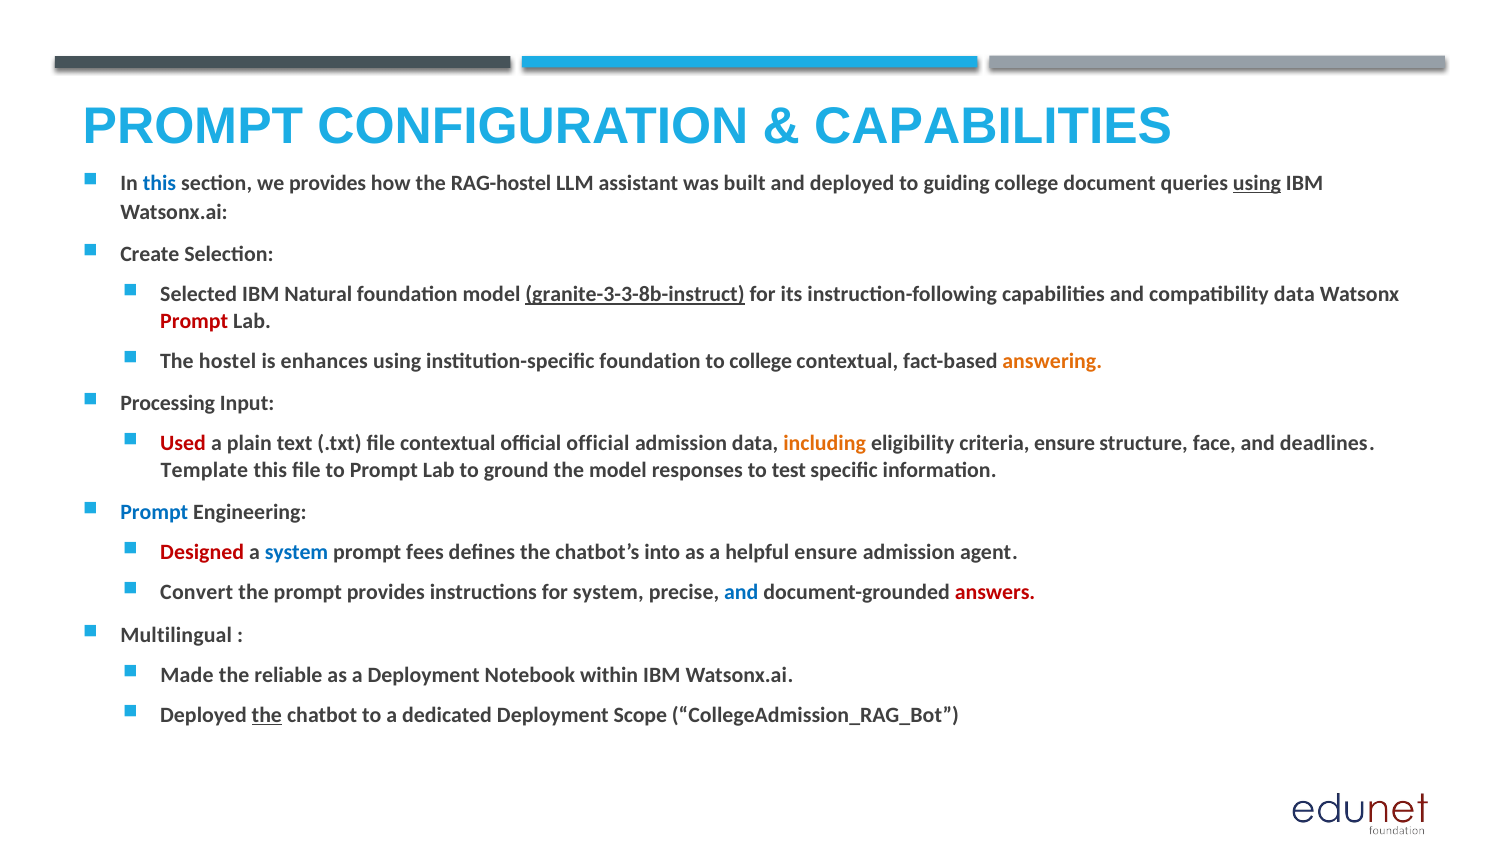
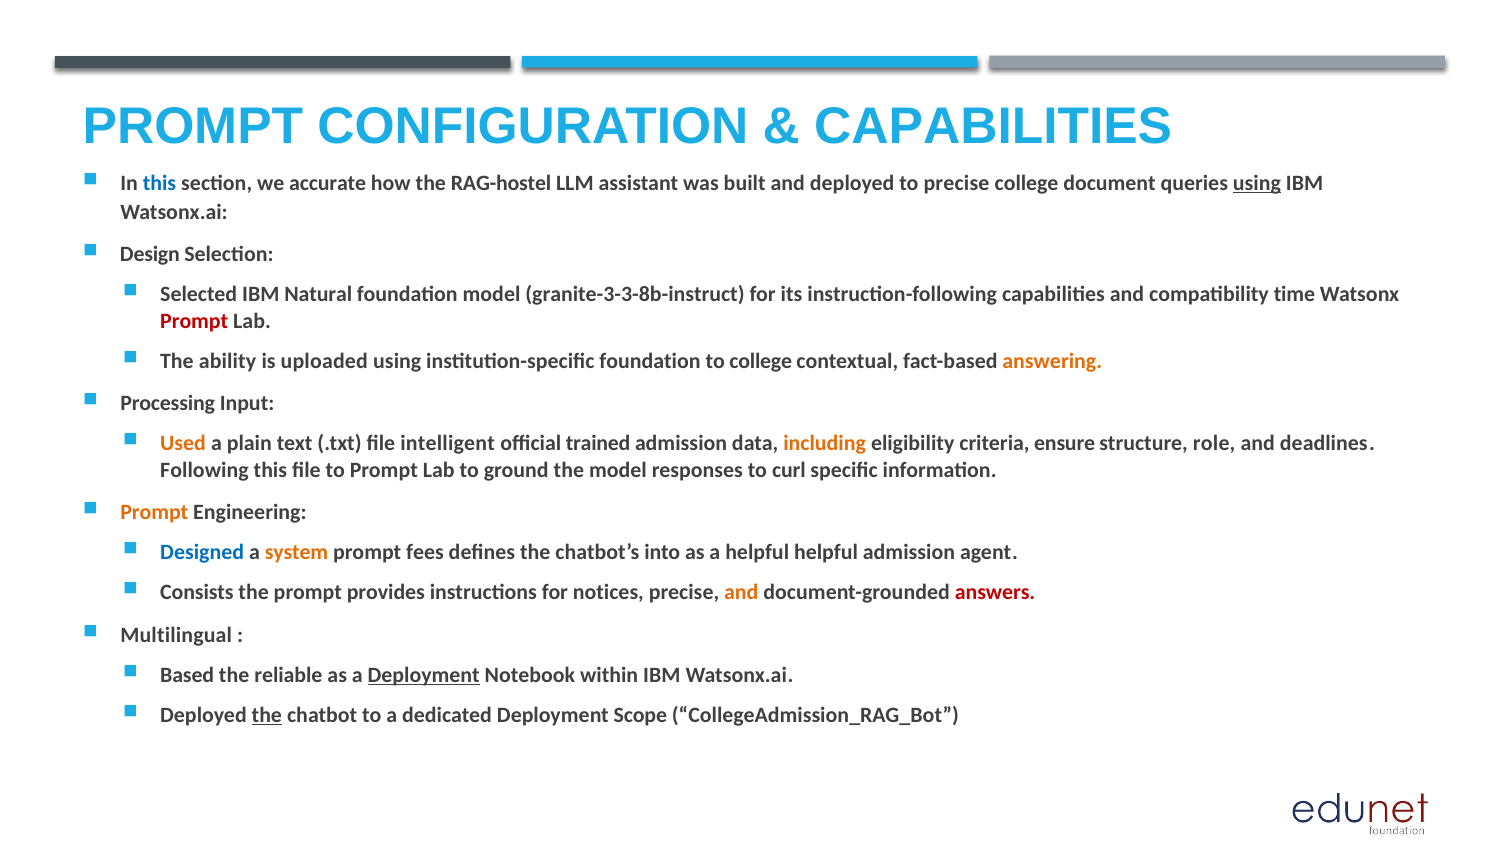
we provides: provides -> accurate
to guiding: guiding -> precise
Create: Create -> Design
granite-3-3-8b-instruct underline: present -> none
compatibility data: data -> time
hostel: hostel -> ability
enhances: enhances -> uploaded
Used colour: red -> orange
file contextual: contextual -> intelligent
official official: official -> trained
face: face -> role
Template: Template -> Following
test: test -> curl
Prompt at (154, 513) colour: blue -> orange
Designed colour: red -> blue
system at (297, 553) colour: blue -> orange
helpful ensure: ensure -> helpful
Convert: Convert -> Consists
for system: system -> notices
and at (741, 593) colour: blue -> orange
Made: Made -> Based
Deployment at (424, 676) underline: none -> present
